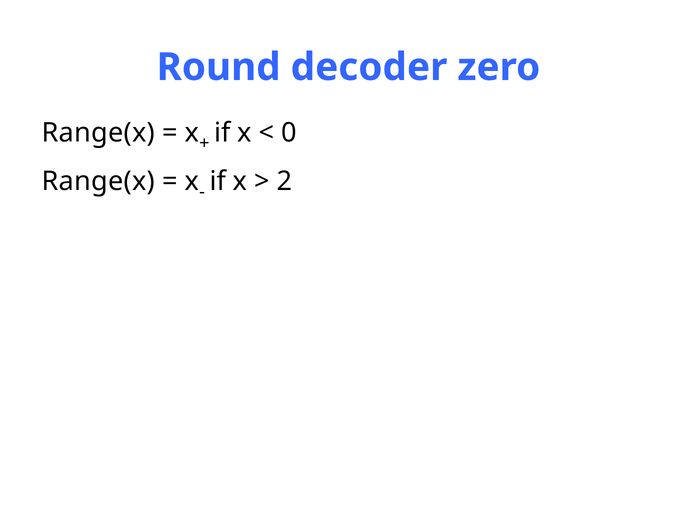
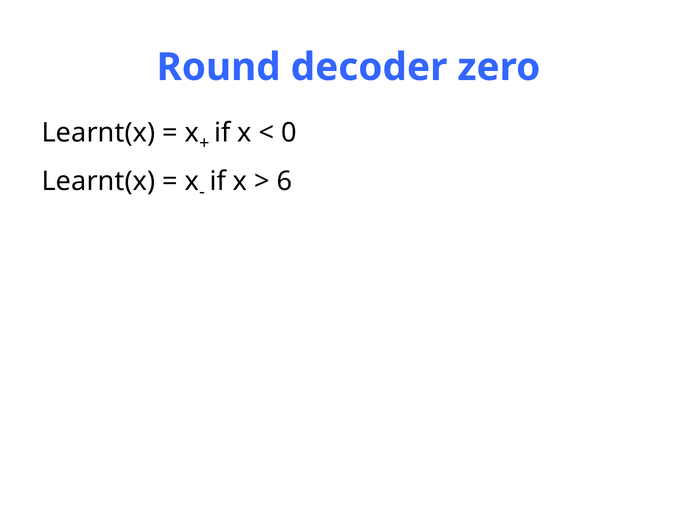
Range(x at (98, 133): Range(x -> Learnt(x
Range(x at (98, 181): Range(x -> Learnt(x
2: 2 -> 6
